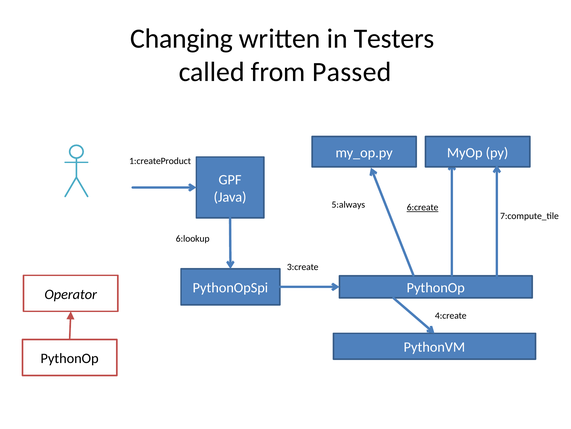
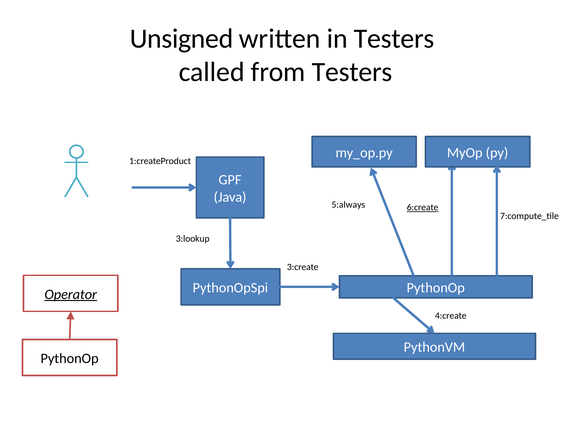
Changing: Changing -> Unsigned
from Passed: Passed -> Testers
6:lookup: 6:lookup -> 3:lookup
Operator underline: none -> present
